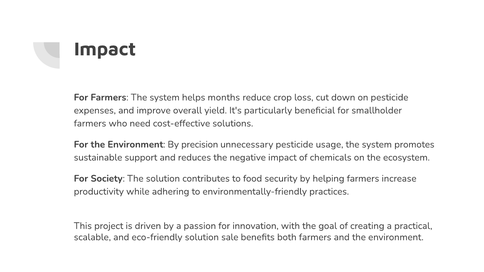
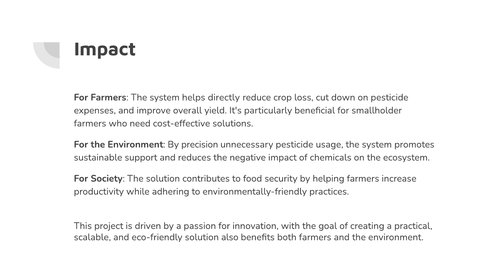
months: months -> directly
sale: sale -> also
